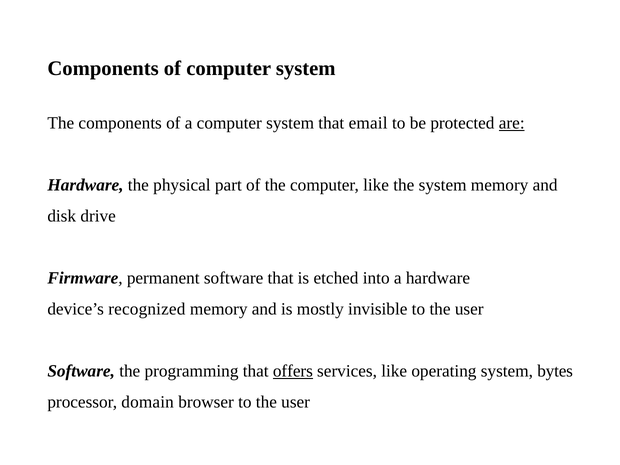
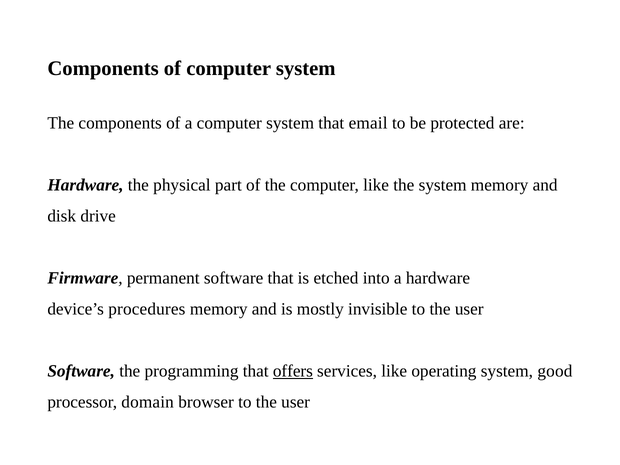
are underline: present -> none
recognized: recognized -> procedures
bytes: bytes -> good
